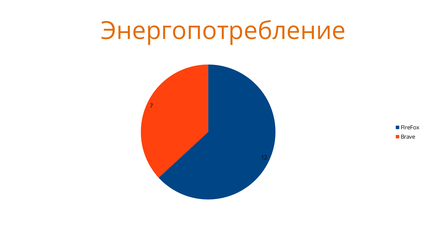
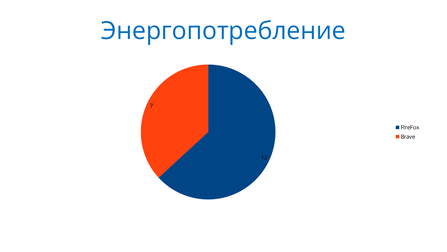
Энергопотребление colour: orange -> blue
